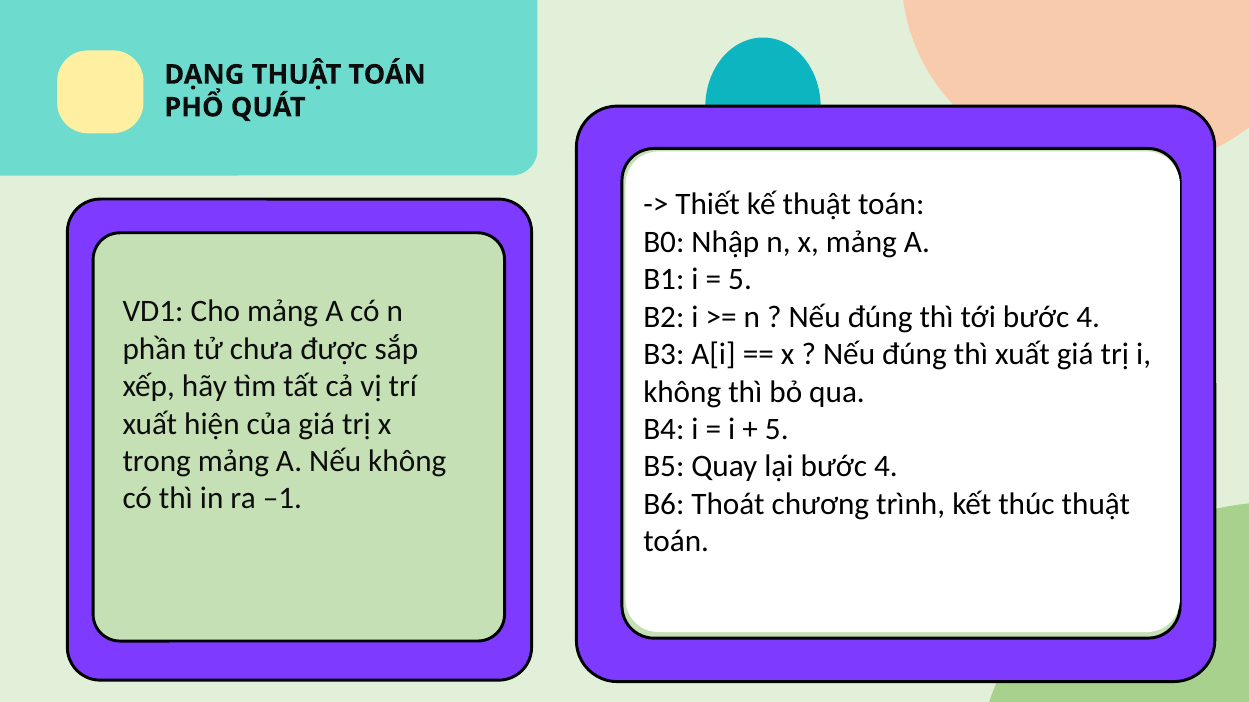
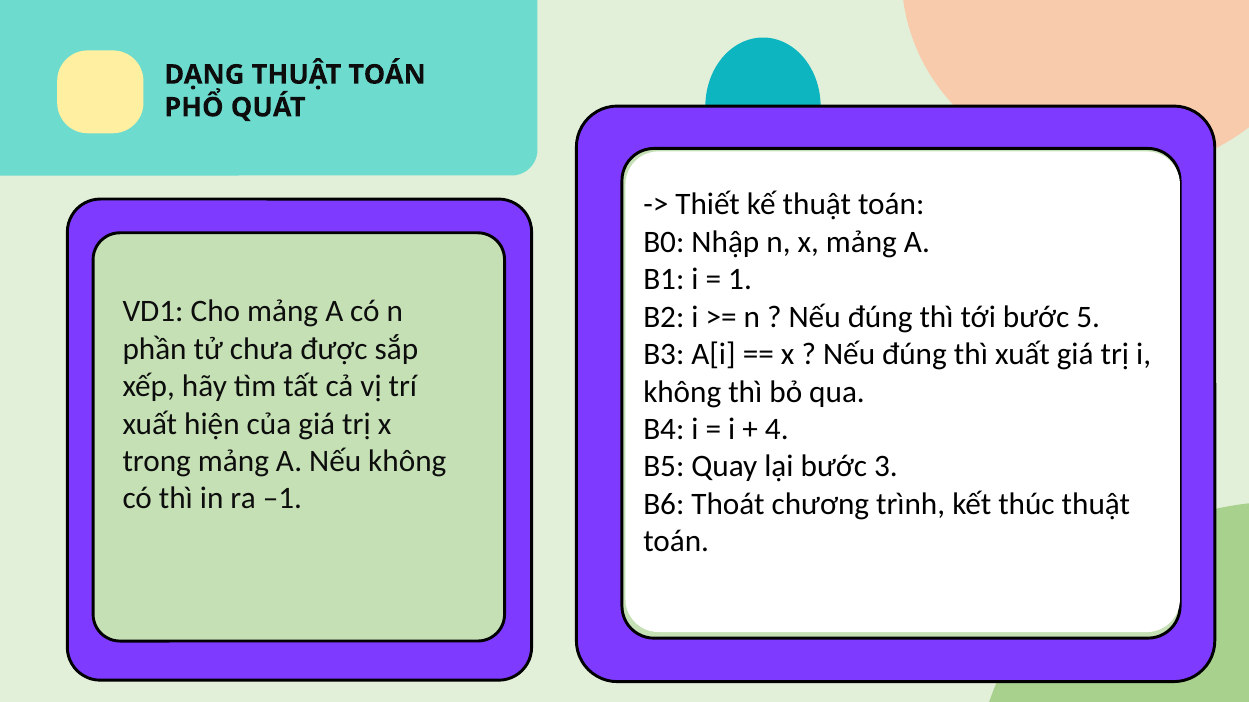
5 at (740, 280): 5 -> 1
tới bước 4: 4 -> 5
5 at (777, 430): 5 -> 4
lại bước 4: 4 -> 3
